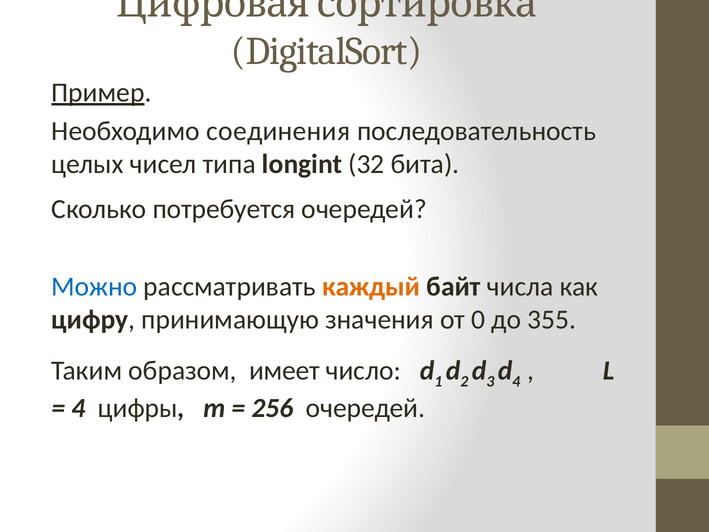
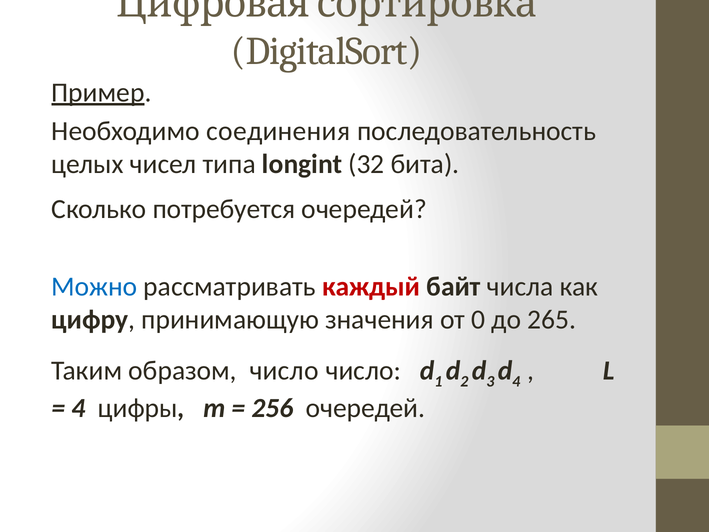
каждый colour: orange -> red
355: 355 -> 265
образом имеет: имеет -> число
